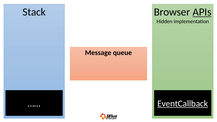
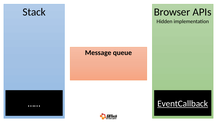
APIs underline: present -> none
